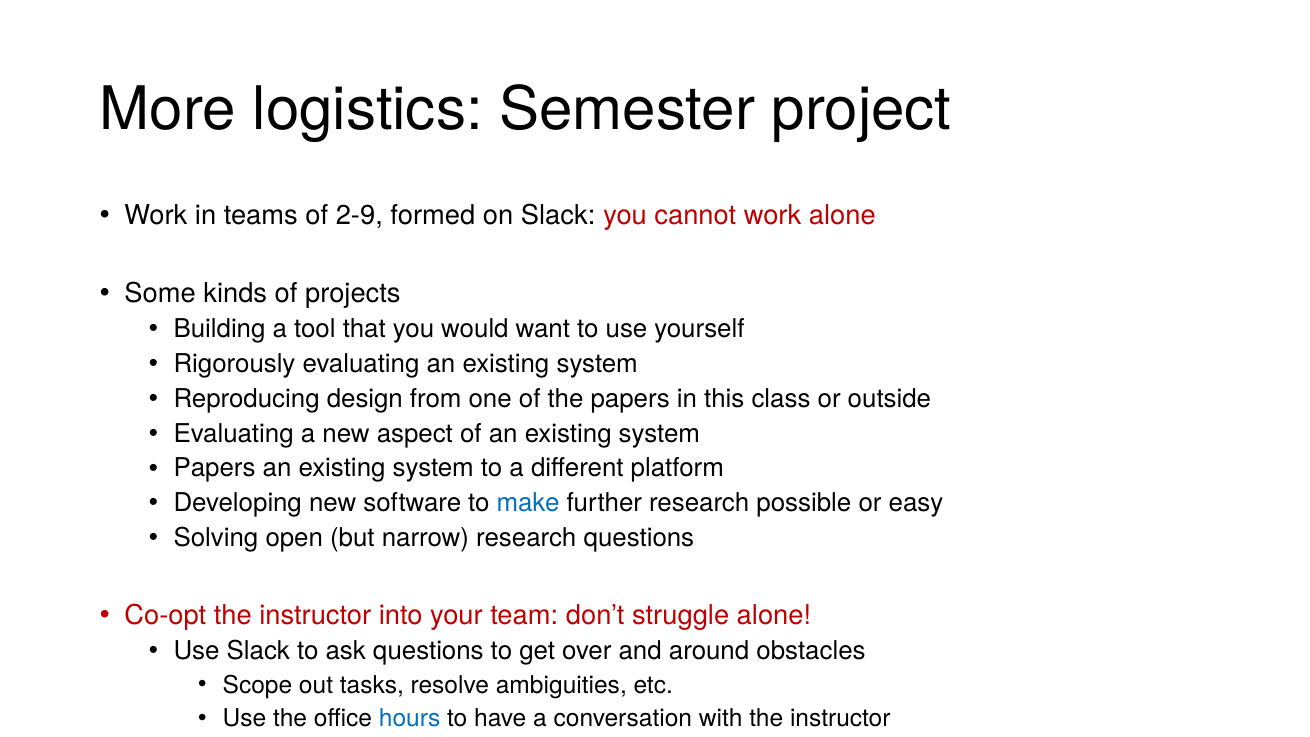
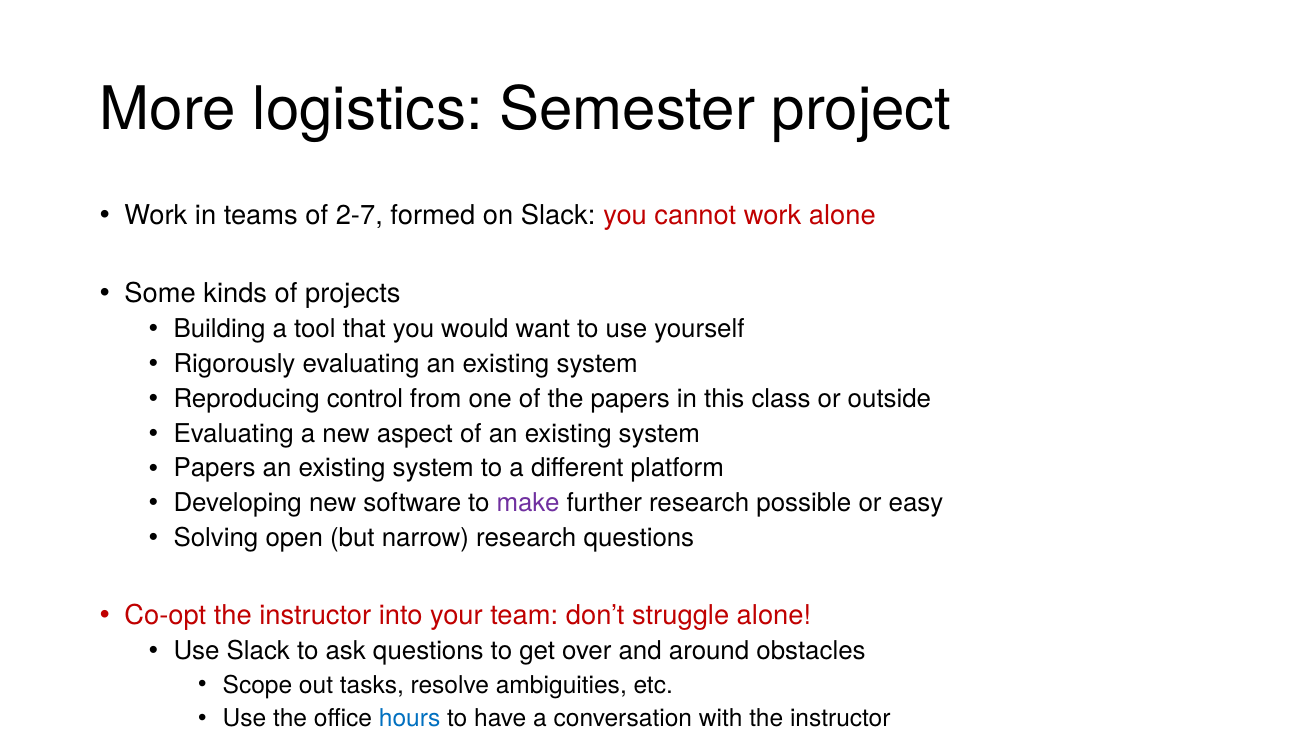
2-9: 2-9 -> 2-7
design: design -> control
make colour: blue -> purple
